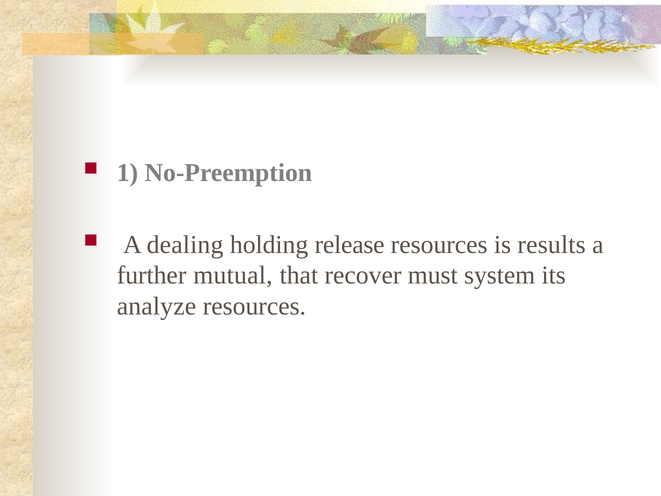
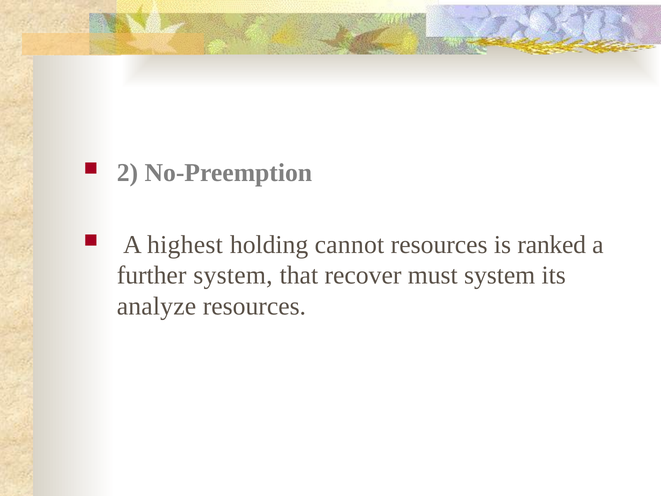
1: 1 -> 2
dealing: dealing -> highest
release: release -> cannot
results: results -> ranked
further mutual: mutual -> system
